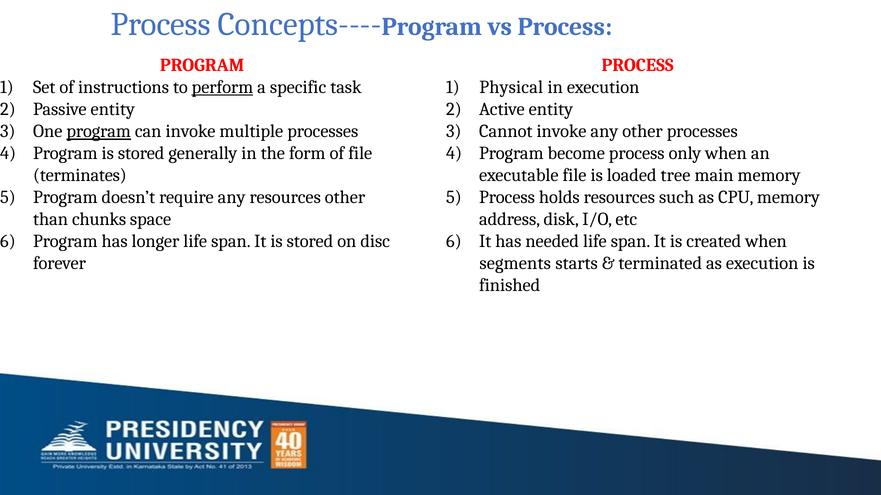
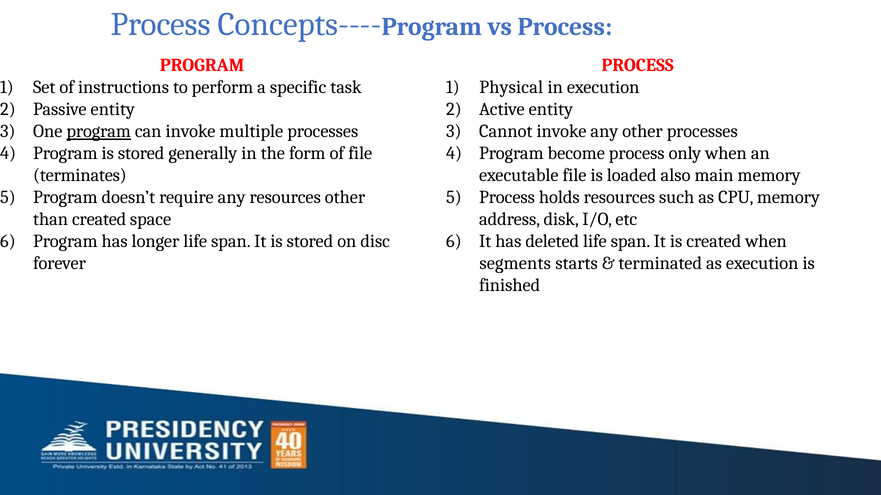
perform underline: present -> none
tree: tree -> also
than chunks: chunks -> created
needed: needed -> deleted
